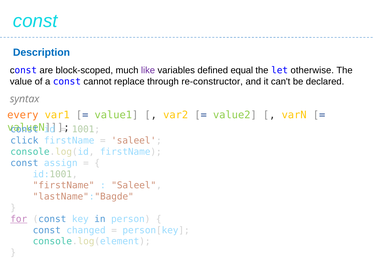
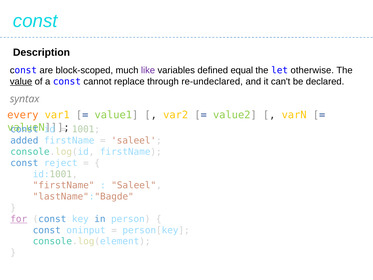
Description colour: blue -> black
value underline: none -> present
re-constructor: re-constructor -> re-undeclared
click: click -> added
assign: assign -> reject
changed: changed -> oninput
